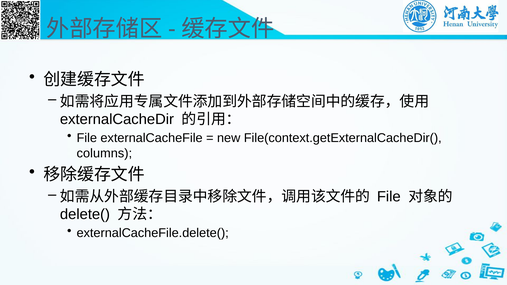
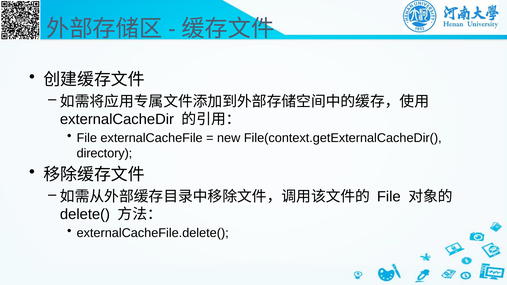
columns: columns -> directory
